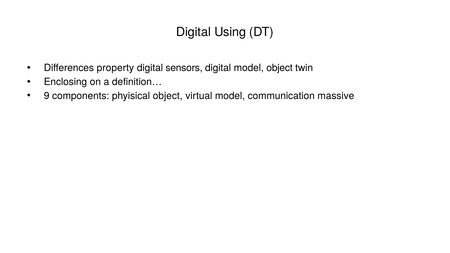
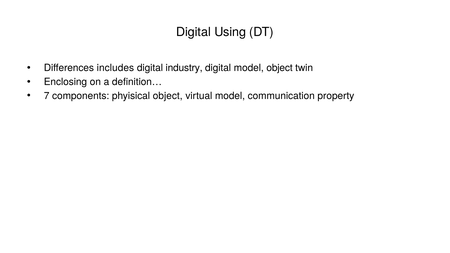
property: property -> includes
sensors: sensors -> industry
9: 9 -> 7
massive: massive -> property
